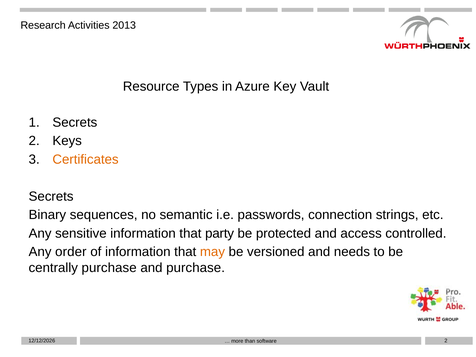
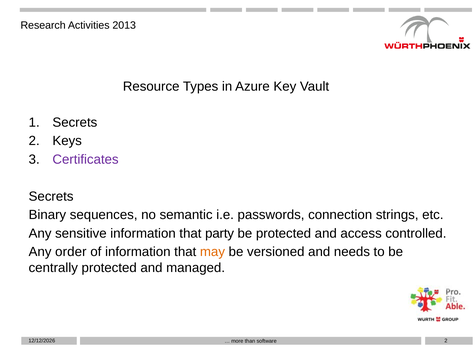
Certificates colour: orange -> purple
centrally purchase: purchase -> protected
and purchase: purchase -> managed
